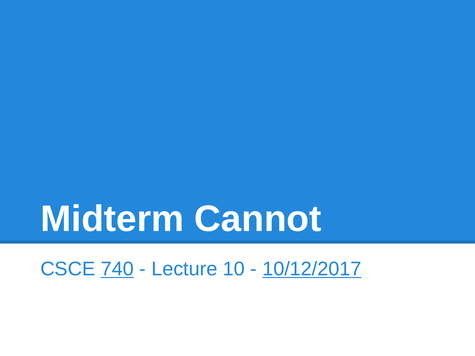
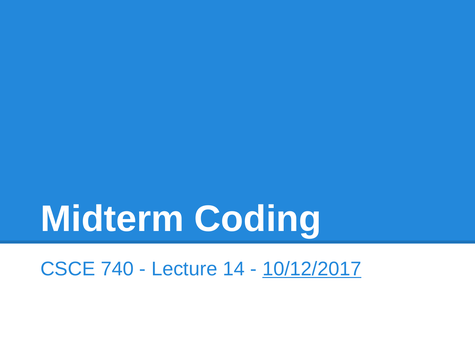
Cannot: Cannot -> Coding
740 underline: present -> none
10: 10 -> 14
